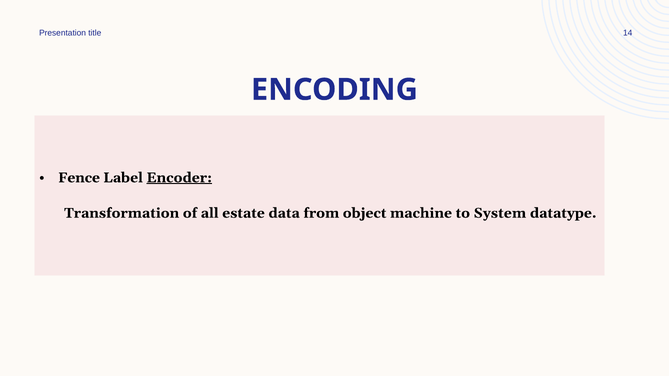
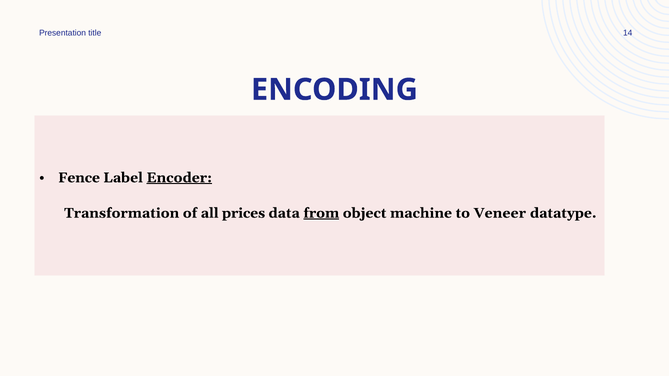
estate: estate -> prices
from underline: none -> present
System: System -> Veneer
